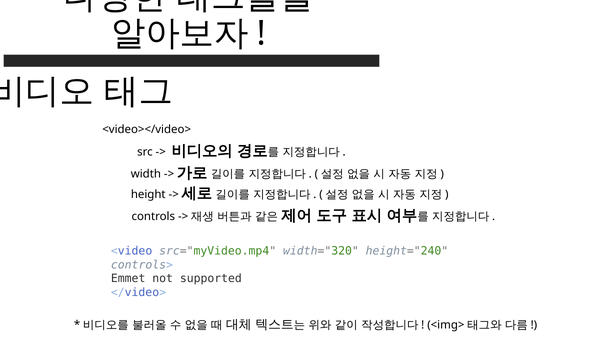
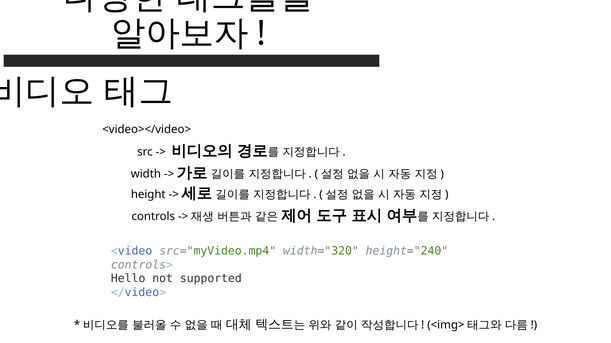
Emmet: Emmet -> Hello
